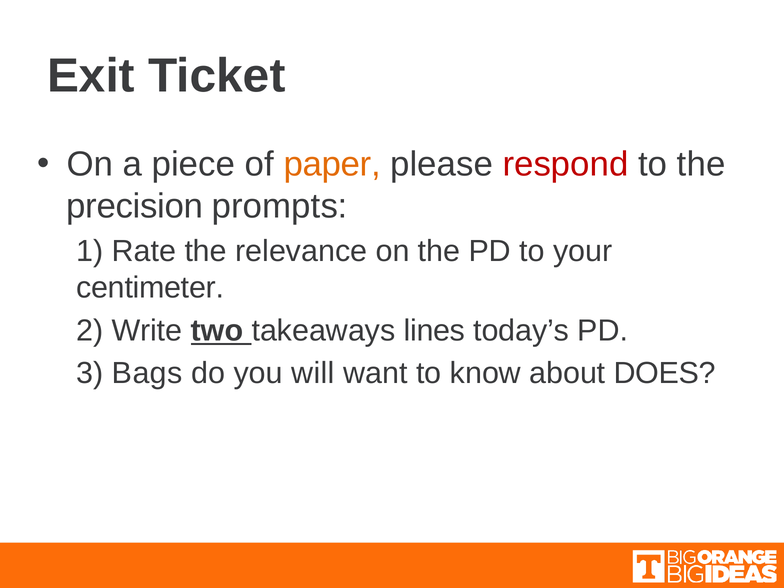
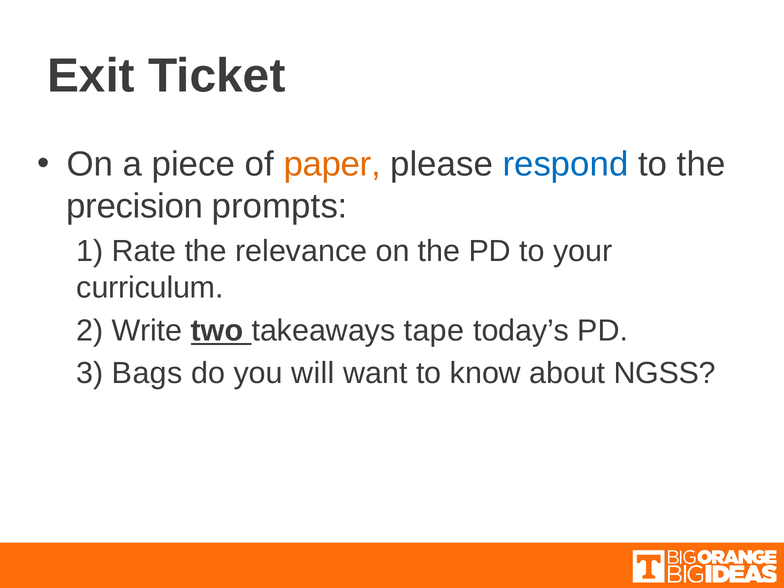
respond colour: red -> blue
centimeter: centimeter -> curriculum
lines: lines -> tape
DOES: DOES -> NGSS
